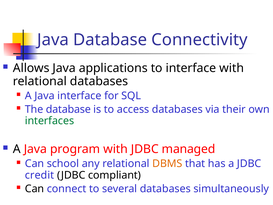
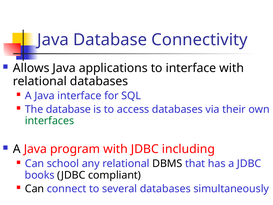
managed: managed -> including
DBMS colour: orange -> black
credit: credit -> books
